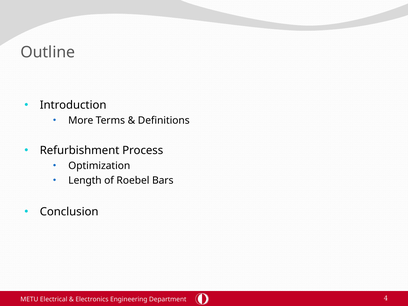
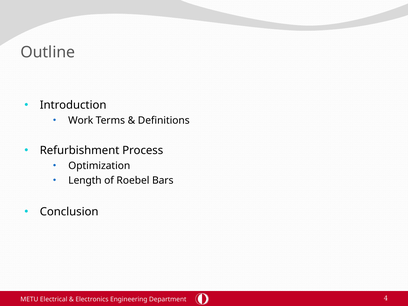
More: More -> Work
